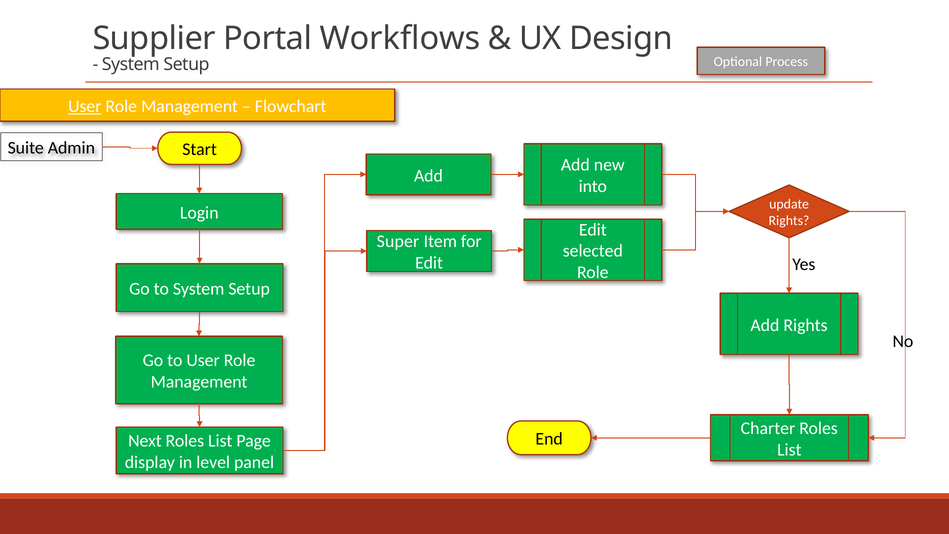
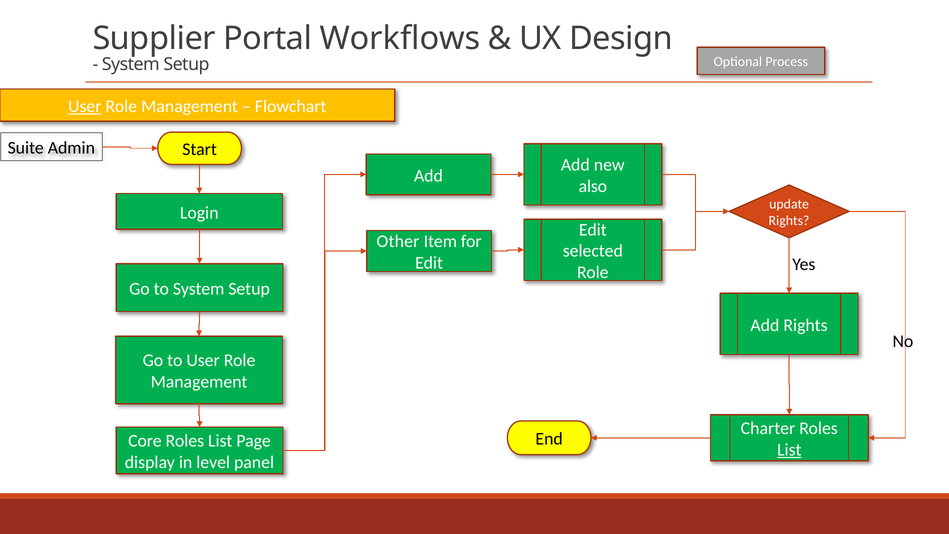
into: into -> also
Super: Super -> Other
Next: Next -> Core
List at (789, 450) underline: none -> present
